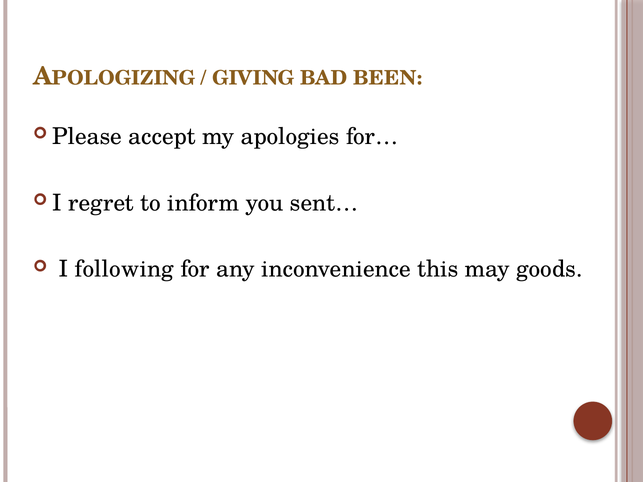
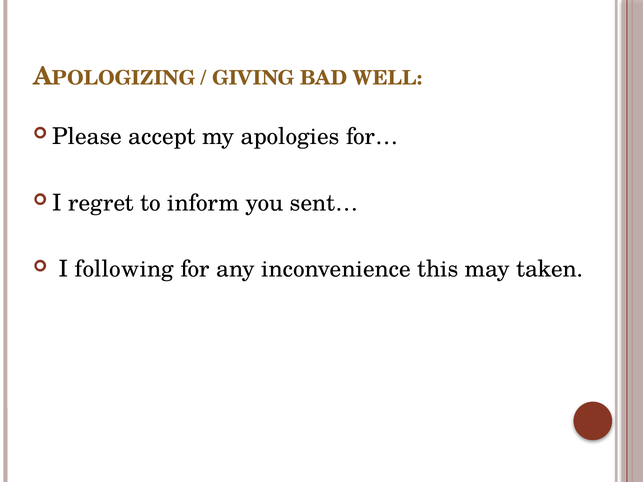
BEEN: BEEN -> WELL
goods: goods -> taken
